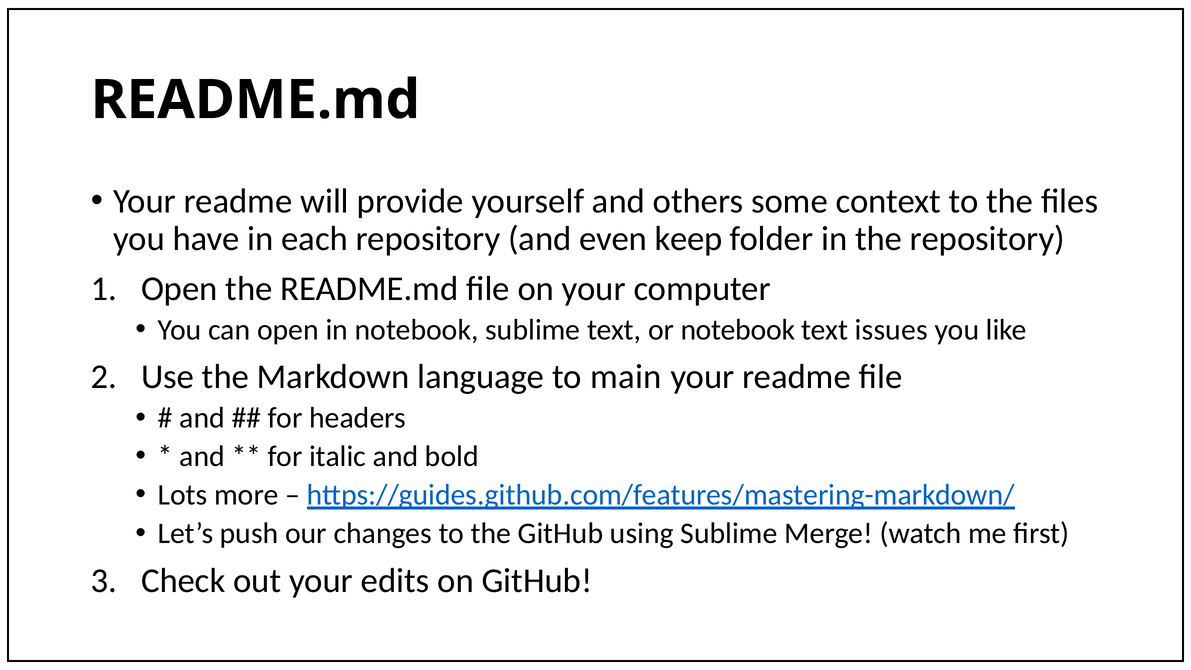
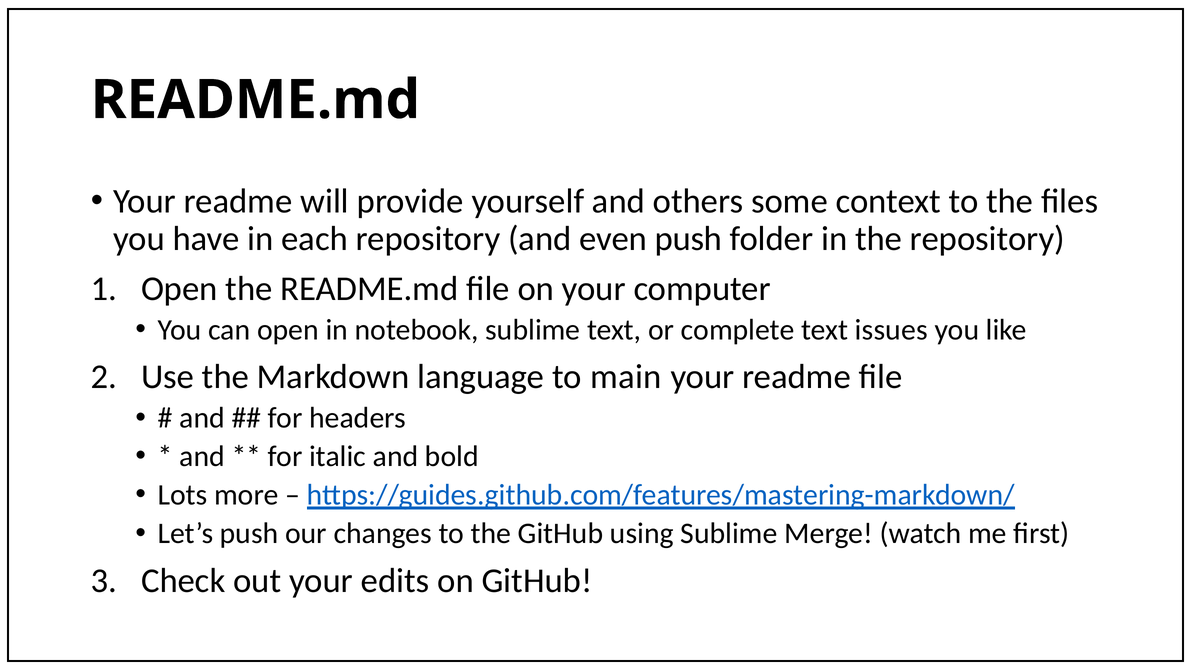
even keep: keep -> push
or notebook: notebook -> complete
